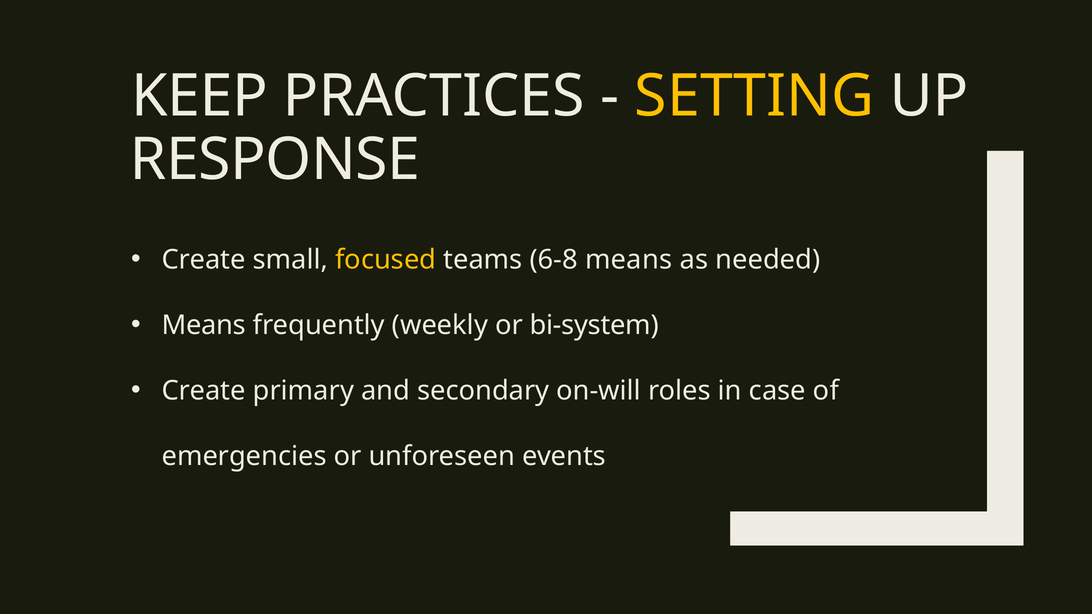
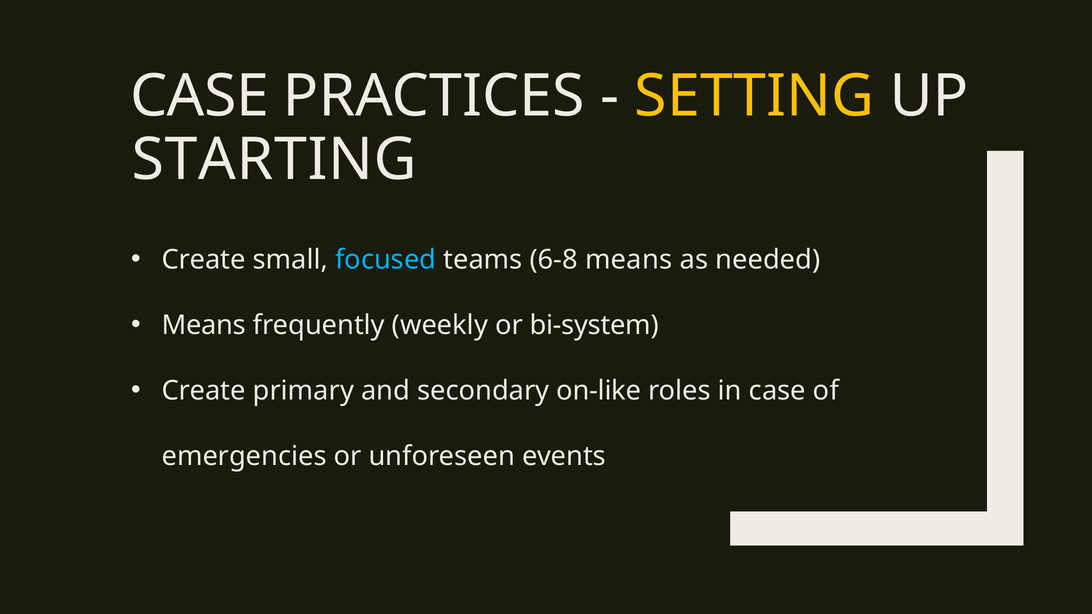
KEEP at (199, 96): KEEP -> CASE
RESPONSE: RESPONSE -> STARTING
focused colour: yellow -> light blue
on-will: on-will -> on-like
